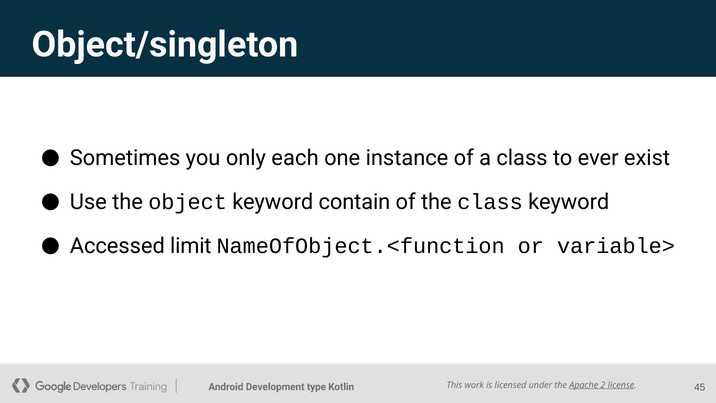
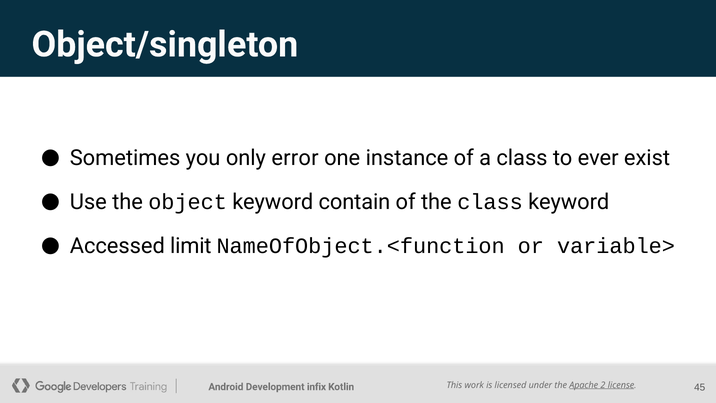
each: each -> error
type: type -> infix
